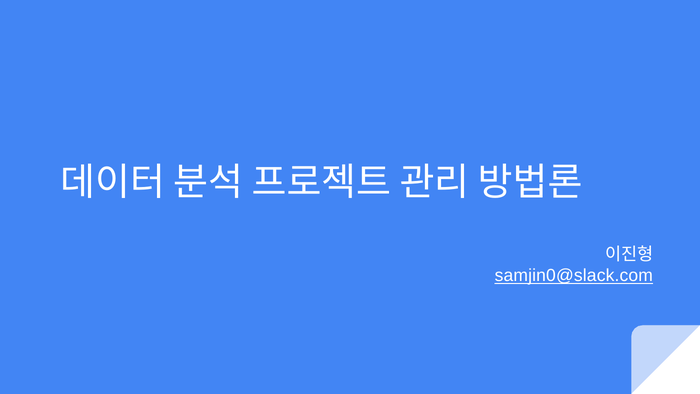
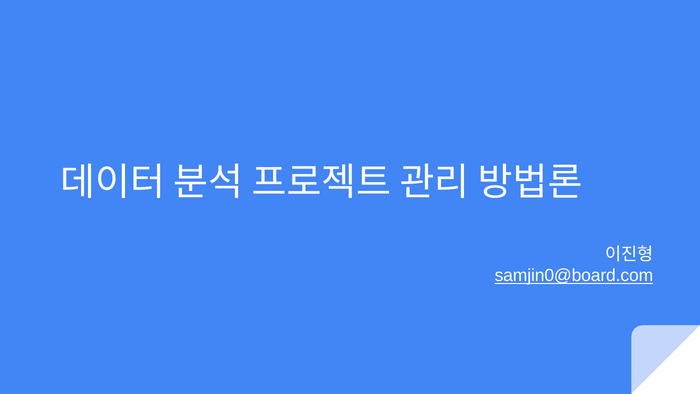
samjin0@slack.com: samjin0@slack.com -> samjin0@board.com
